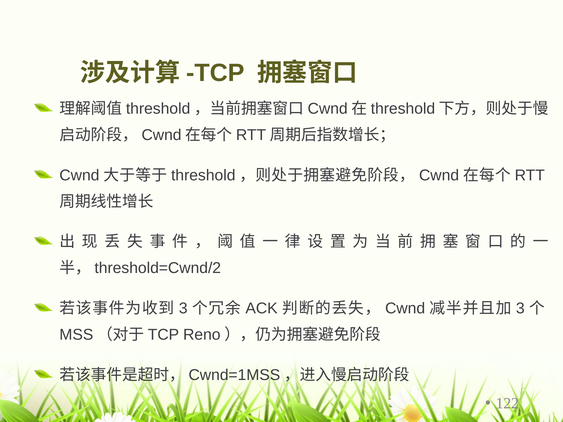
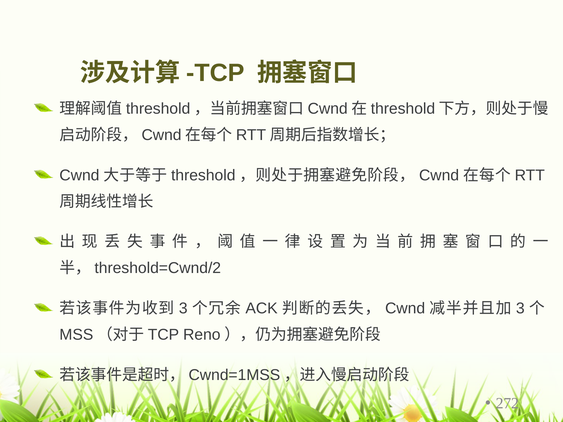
122: 122 -> 272
